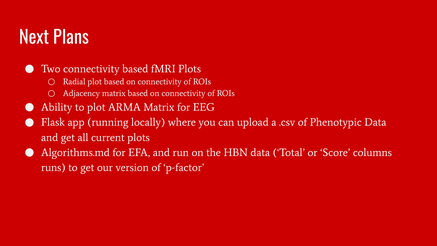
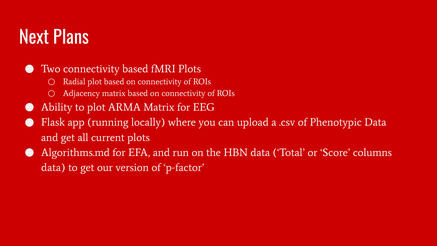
runs at (53, 168): runs -> data
